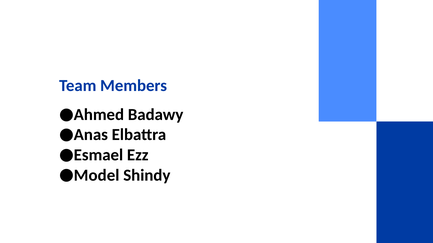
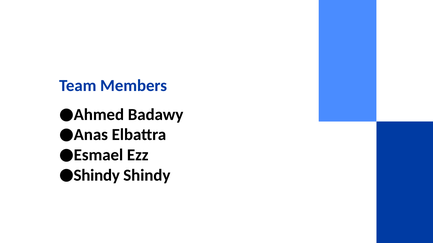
Model at (97, 176): Model -> Shindy
